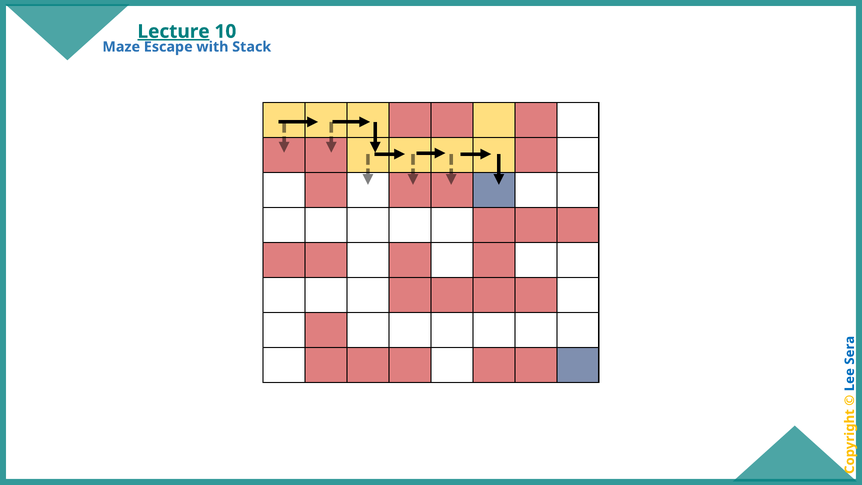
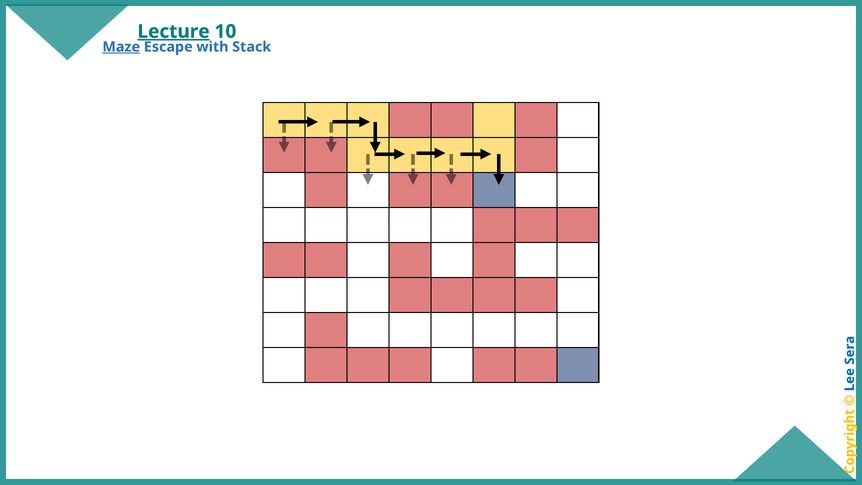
Maze underline: none -> present
